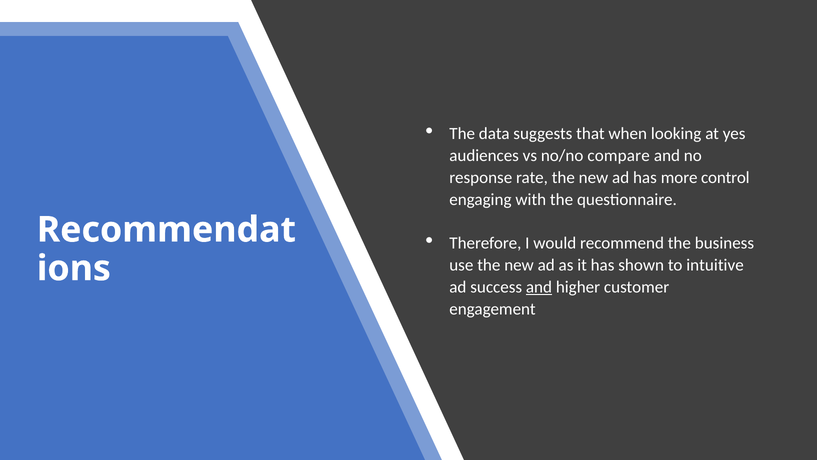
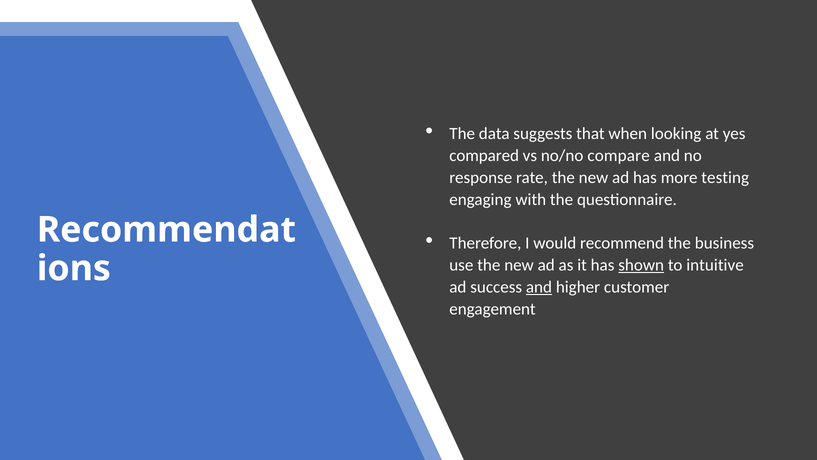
audiences: audiences -> compared
control: control -> testing
shown underline: none -> present
